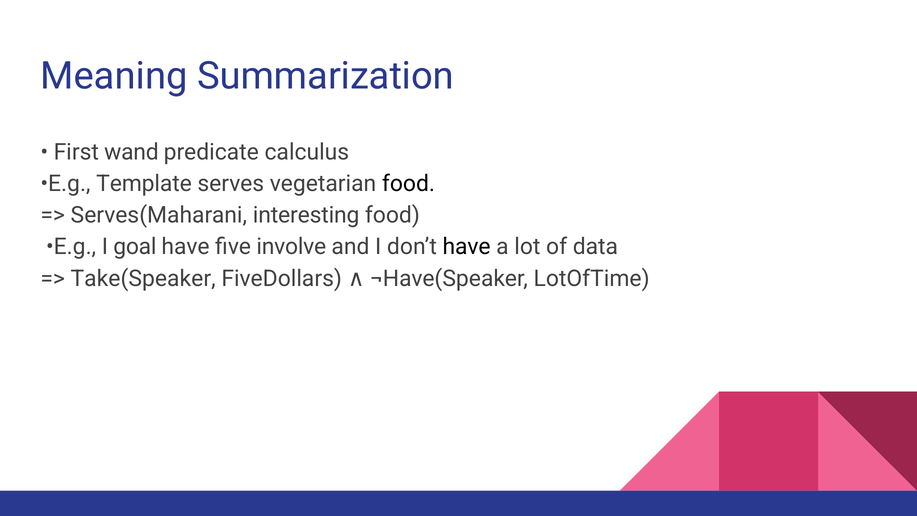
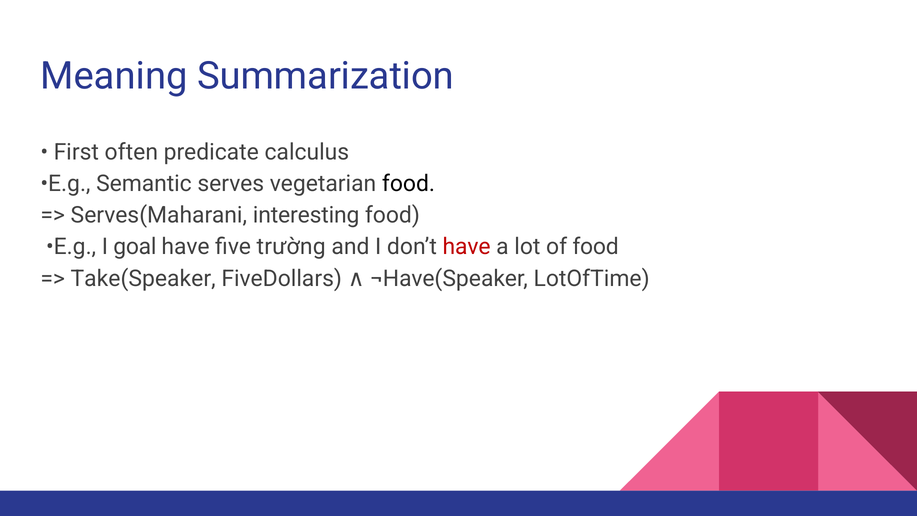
wand: wand -> often
Template: Template -> Semantic
involve: involve -> trường
have at (467, 247) colour: black -> red
of data: data -> food
